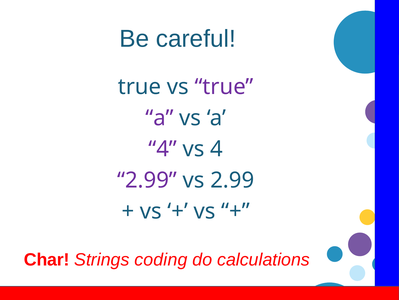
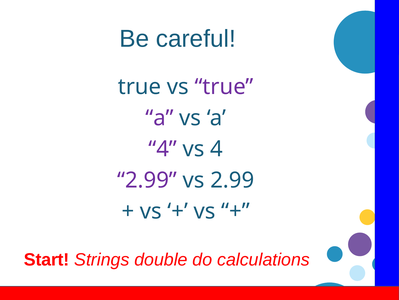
Char: Char -> Start
coding: coding -> double
